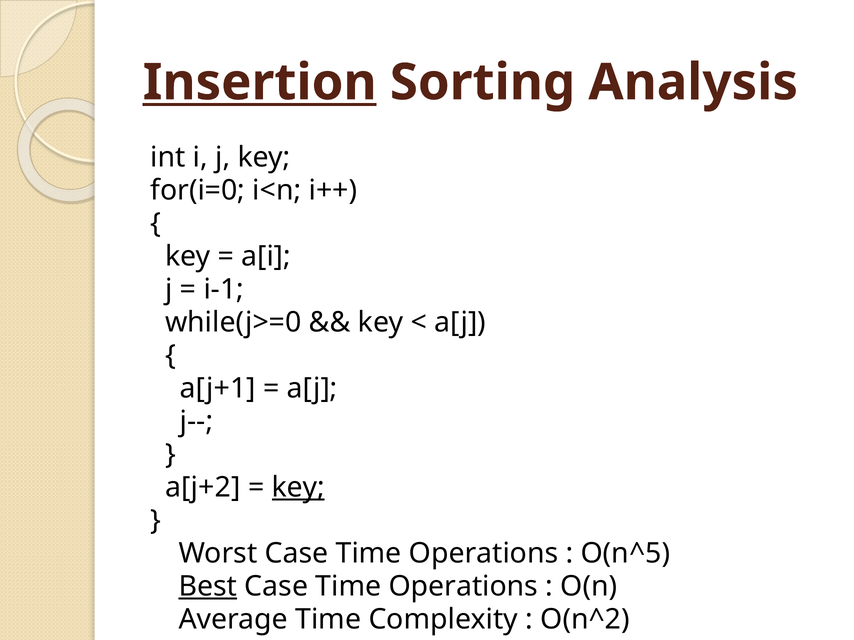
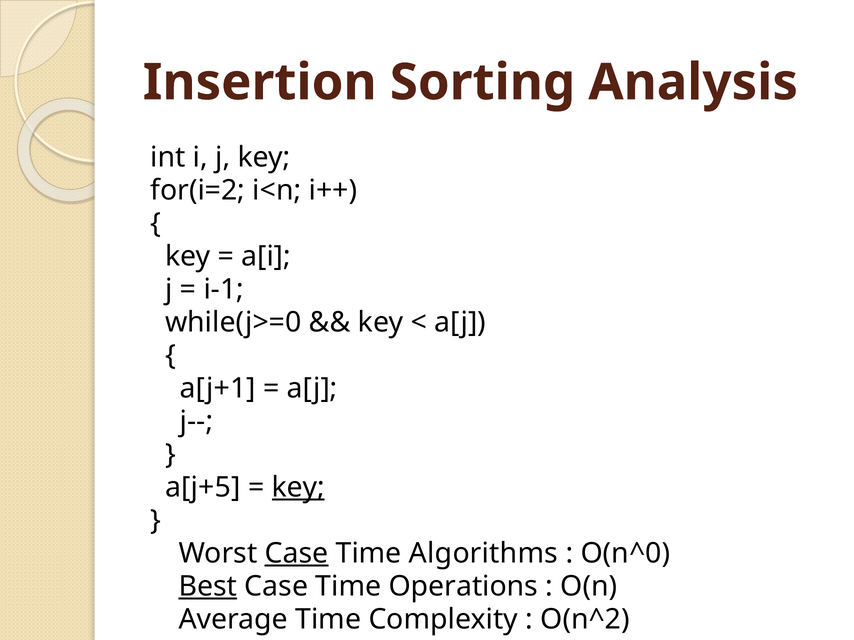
Insertion underline: present -> none
for(i=0: for(i=0 -> for(i=2
a[j+2: a[j+2 -> a[j+5
Case at (297, 554) underline: none -> present
Operations at (484, 554): Operations -> Algorithms
O(n^5: O(n^5 -> O(n^0
